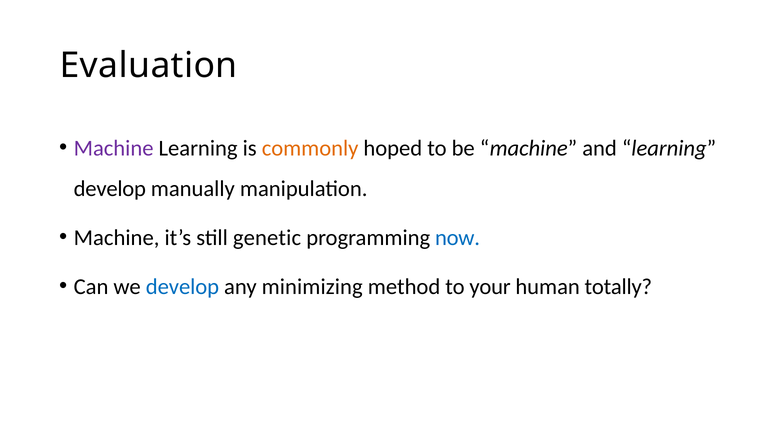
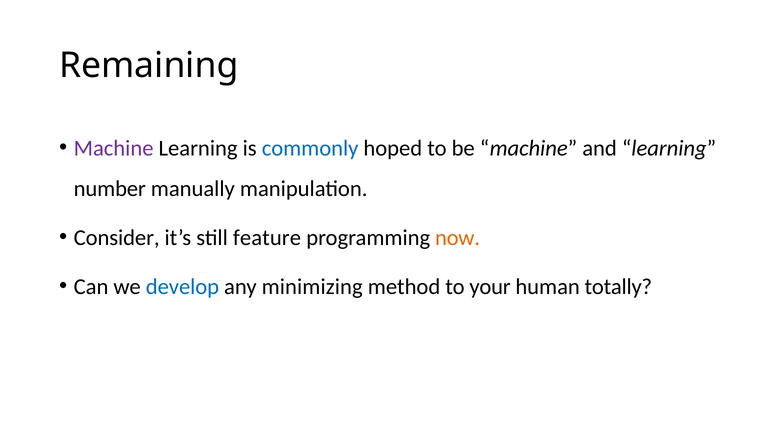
Evaluation: Evaluation -> Remaining
commonly colour: orange -> blue
develop at (110, 189): develop -> number
Machine at (117, 237): Machine -> Consider
genetic: genetic -> feature
now colour: blue -> orange
